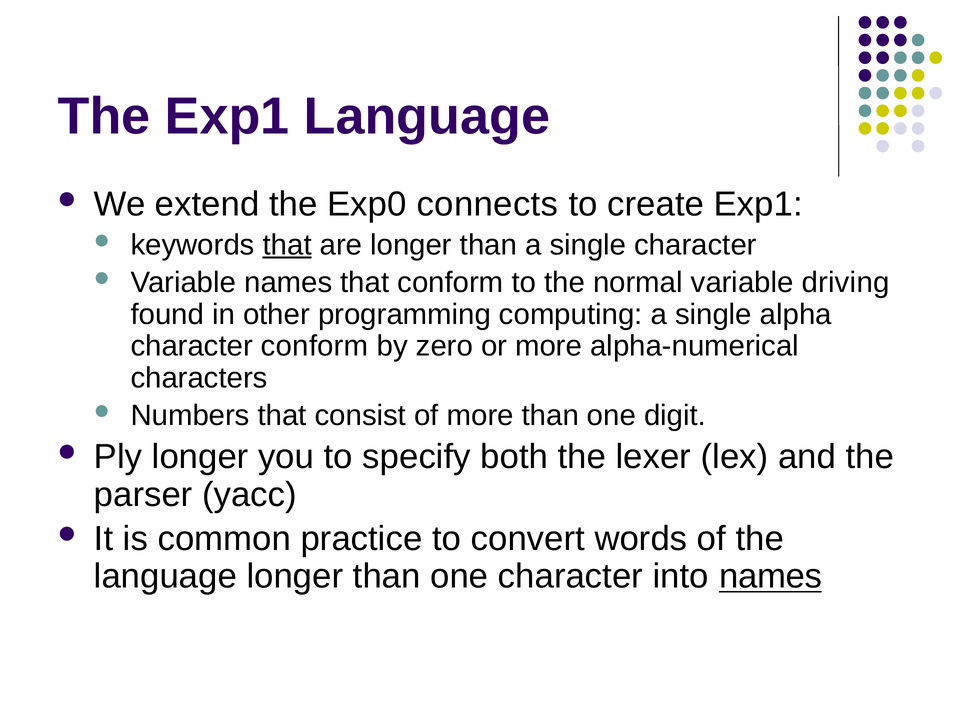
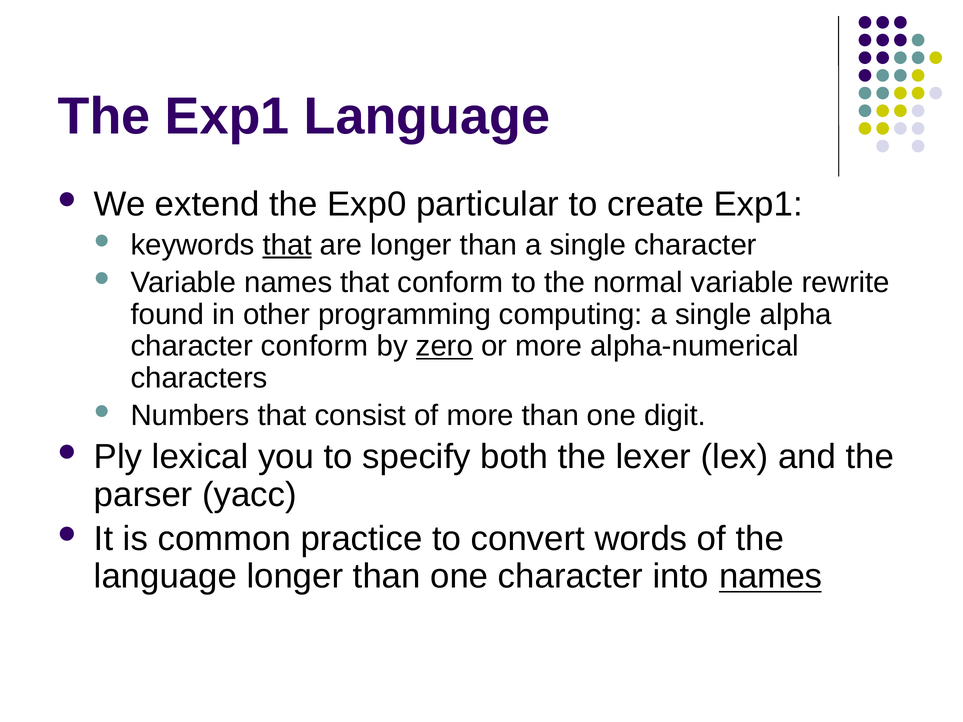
connects: connects -> particular
driving: driving -> rewrite
zero underline: none -> present
Ply longer: longer -> lexical
